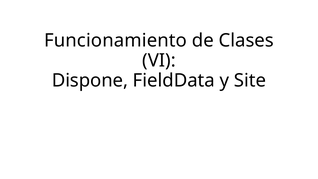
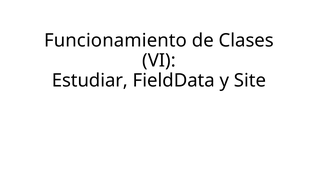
Dispone: Dispone -> Estudiar
